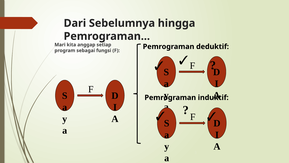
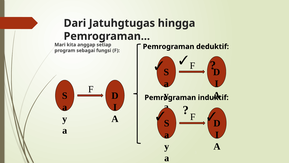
Sebelumnya: Sebelumnya -> Jatuhgtugas
